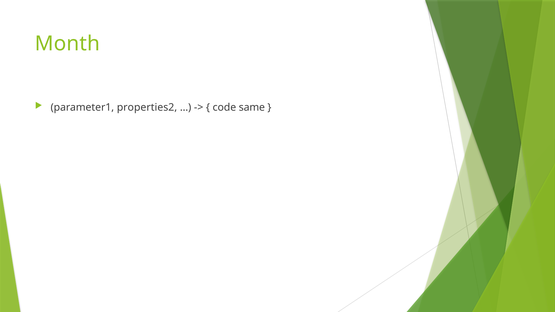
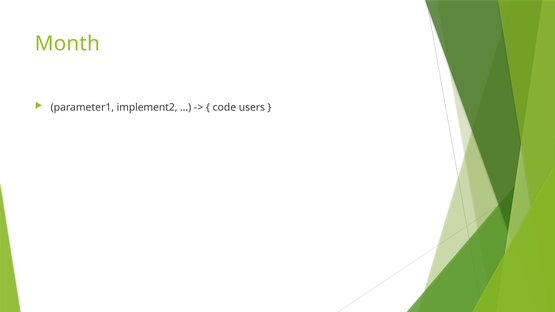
properties2: properties2 -> implement2
same: same -> users
